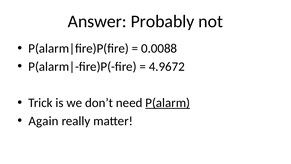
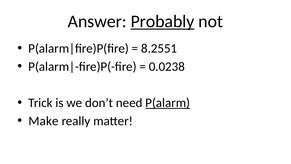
Probably underline: none -> present
0.0088: 0.0088 -> 8.2551
4.9672: 4.9672 -> 0.0238
Again: Again -> Make
